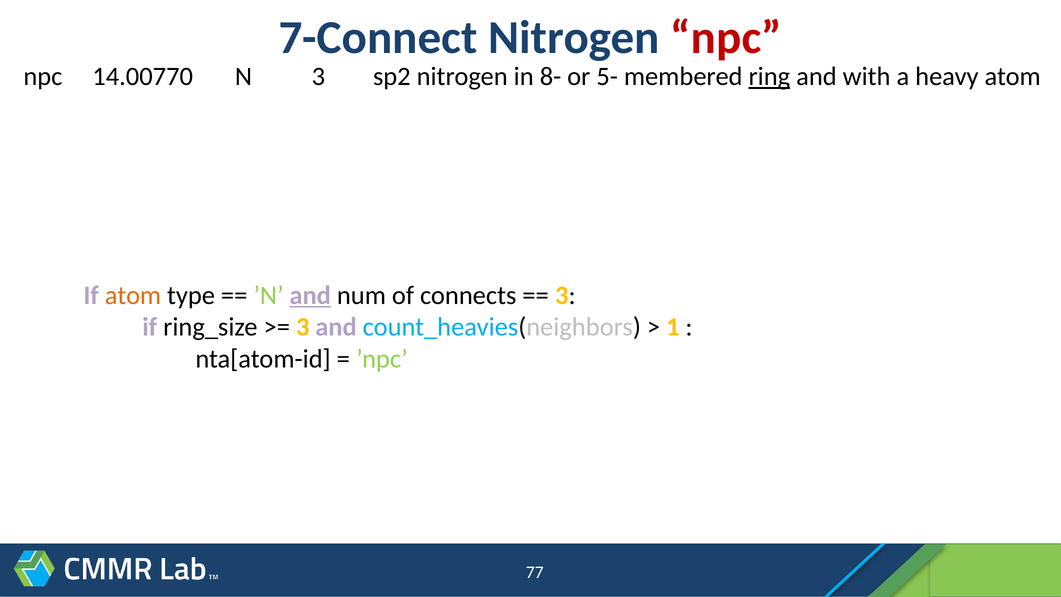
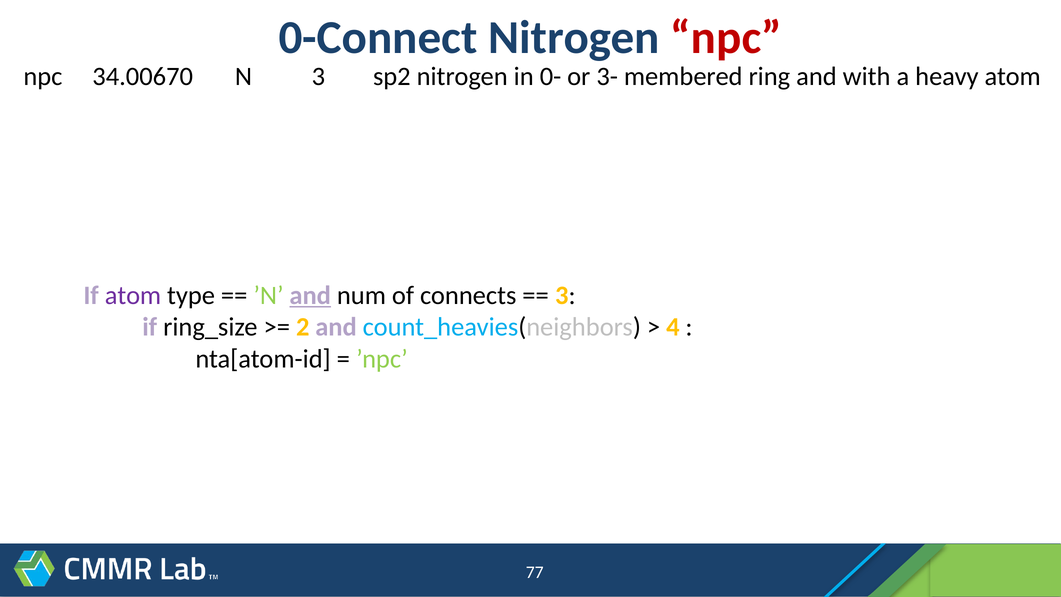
7-Connect: 7-Connect -> 0-Connect
14.00770: 14.00770 -> 34.00670
8-: 8- -> 0-
5-: 5- -> 3-
ring underline: present -> none
atom at (133, 295) colour: orange -> purple
3 at (303, 327): 3 -> 2
1: 1 -> 4
